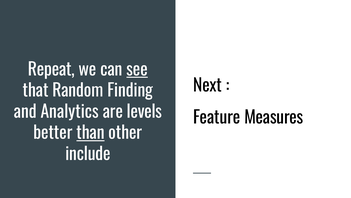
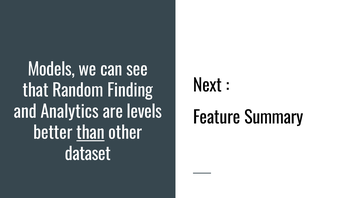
Repeat: Repeat -> Models
see underline: present -> none
Measures: Measures -> Summary
include: include -> dataset
